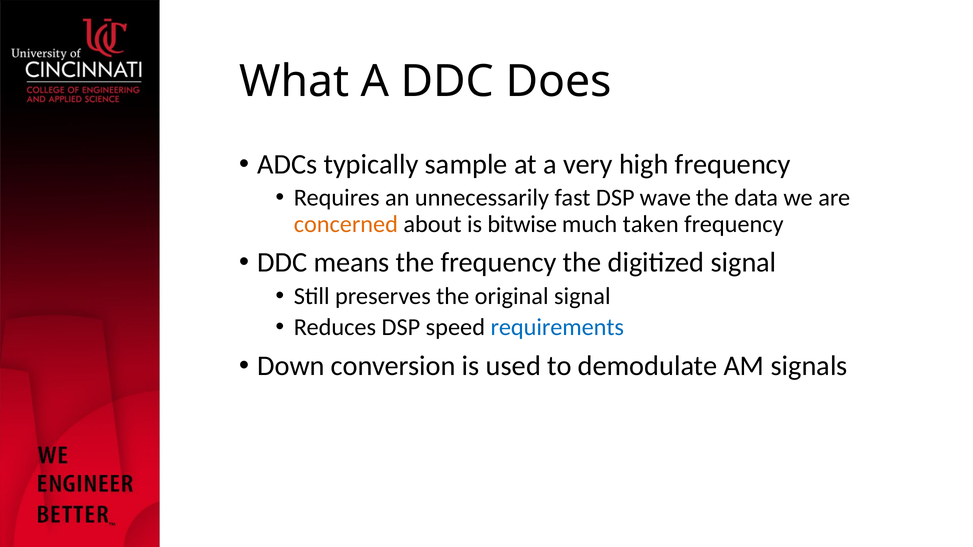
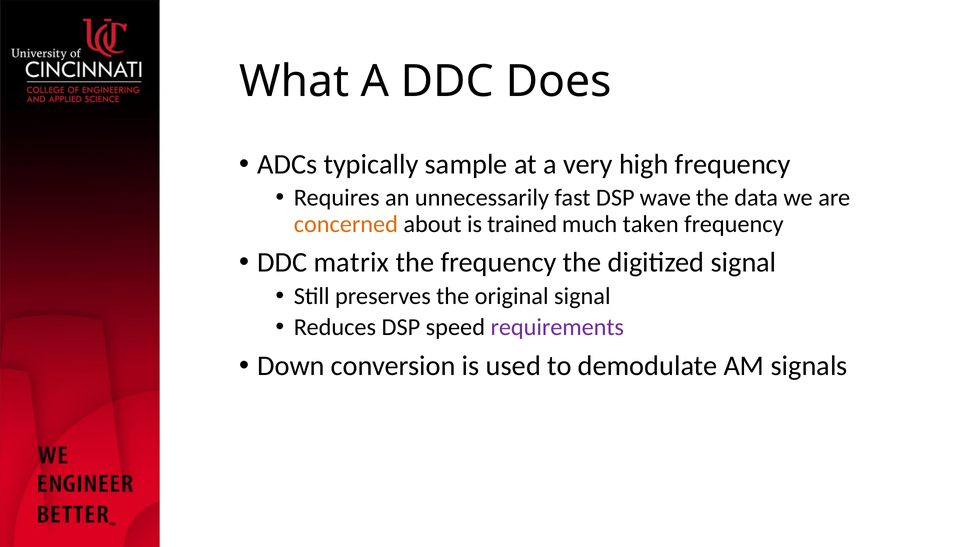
bitwise: bitwise -> trained
means: means -> matrix
requirements colour: blue -> purple
